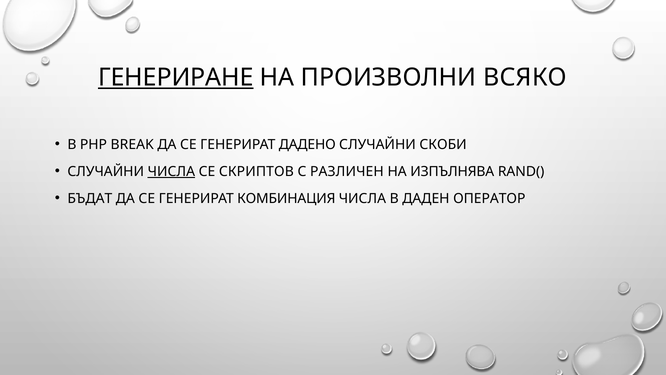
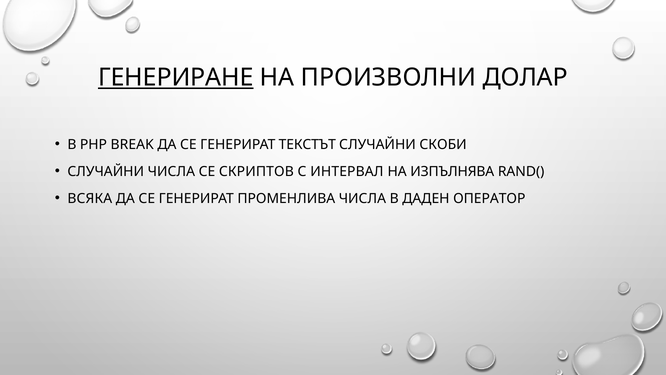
ВСЯКО: ВСЯКО -> ДОЛАР
ДАДЕНО: ДАДЕНО -> ТЕКСТЪТ
ЧИСЛА at (171, 171) underline: present -> none
РАЗЛИЧЕН: РАЗЛИЧЕН -> ИНТЕРВАЛ
БЪДАТ: БЪДАТ -> ВСЯКА
КОМБИНАЦИЯ: КОМБИНАЦИЯ -> ПРОМЕНЛИВА
